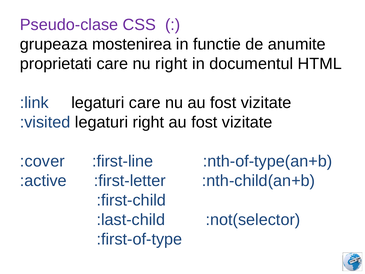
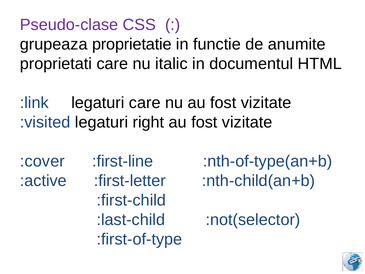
mostenirea: mostenirea -> proprietatie
nu right: right -> italic
